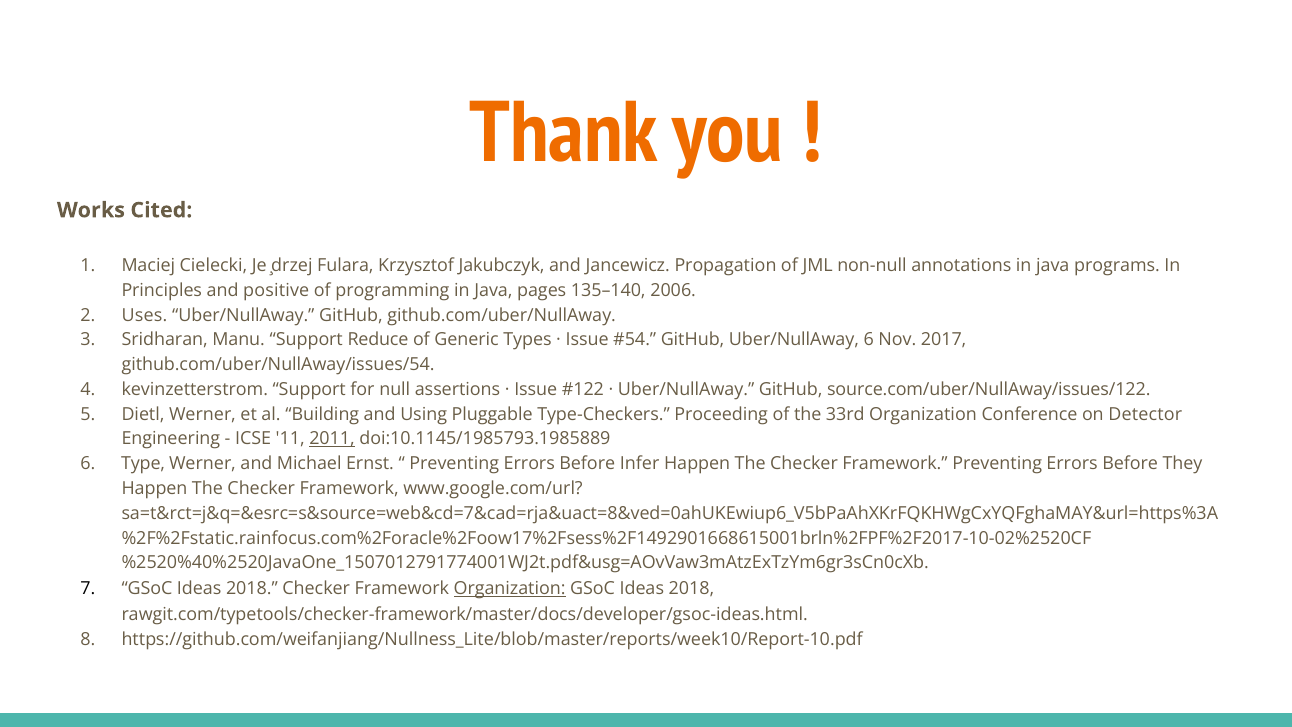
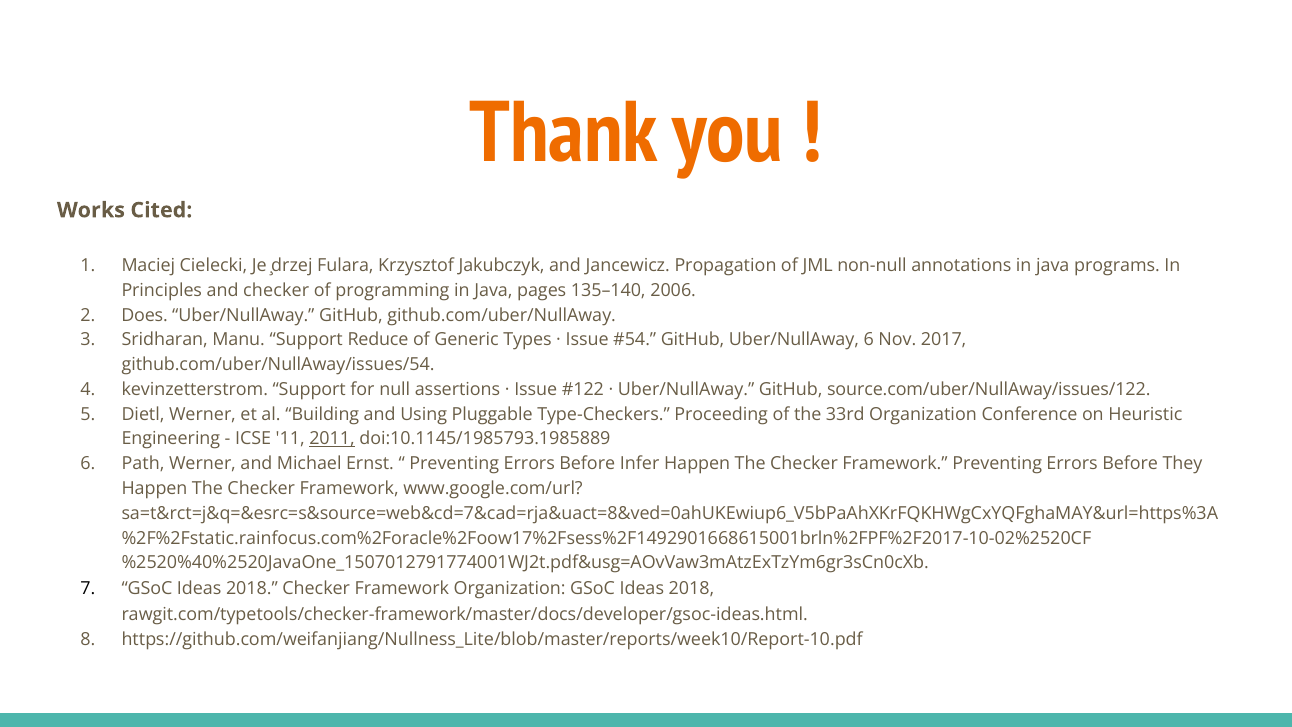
and positive: positive -> checker
Uses: Uses -> Does
Detector: Detector -> Heuristic
Type: Type -> Path
Organization at (510, 588) underline: present -> none
